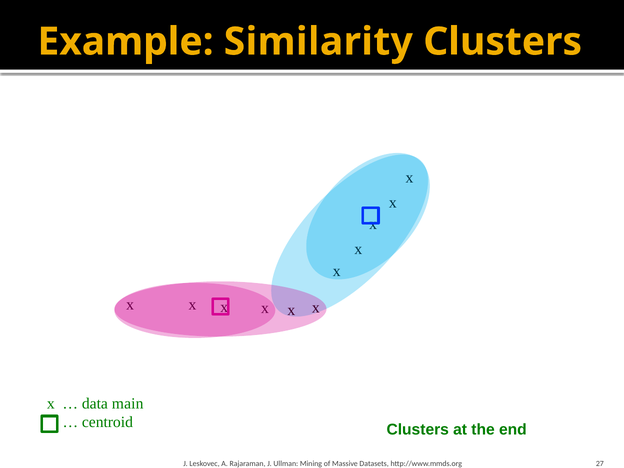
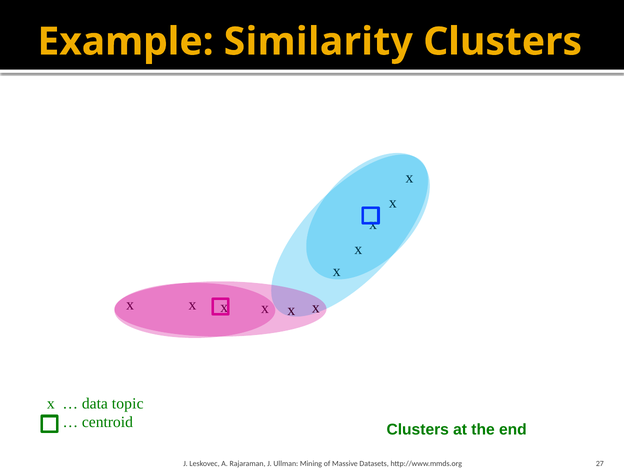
main: main -> topic
